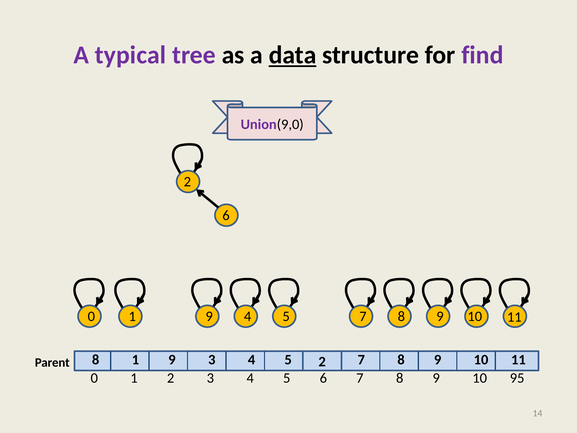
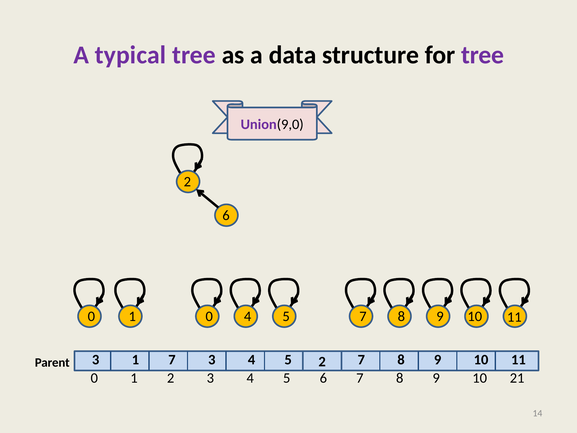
data underline: present -> none
for find: find -> tree
0 1 9: 9 -> 0
Parent 8: 8 -> 3
9 at (172, 359): 9 -> 7
95: 95 -> 21
